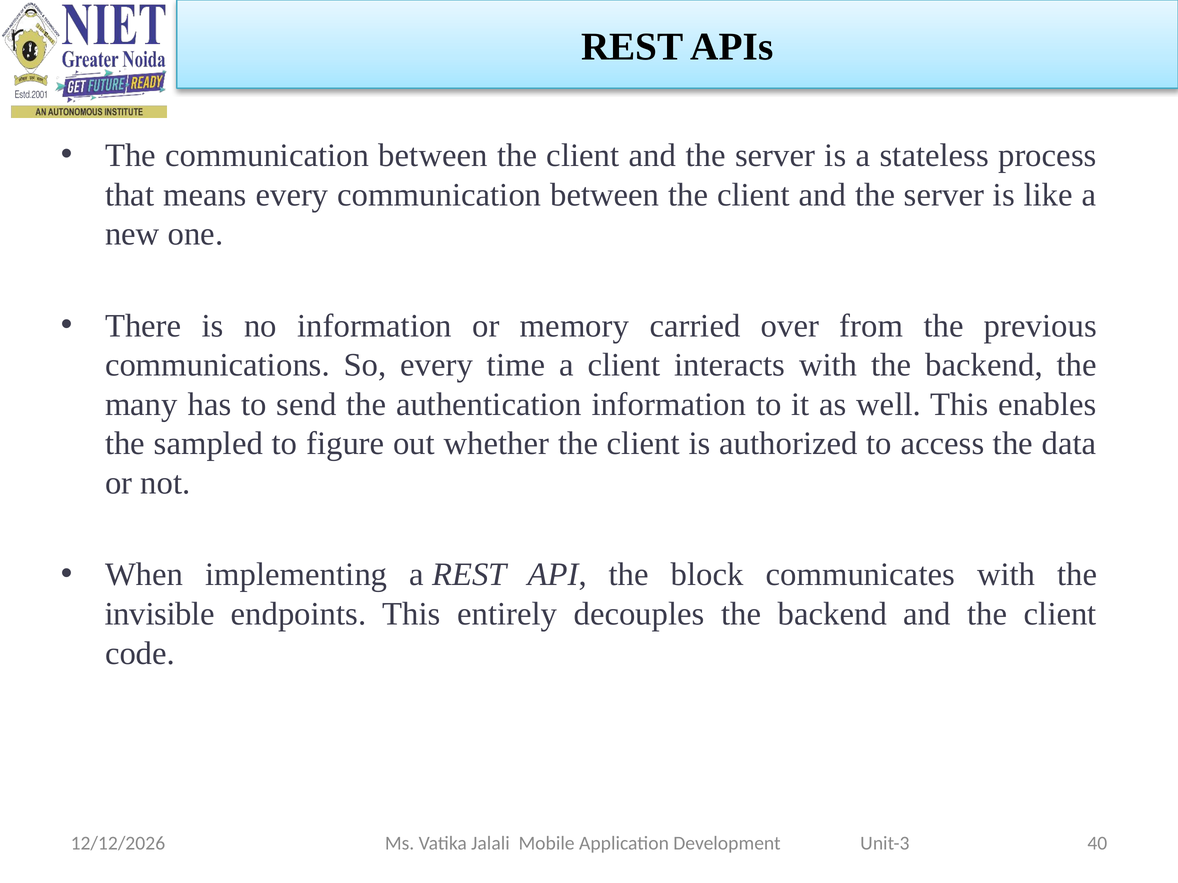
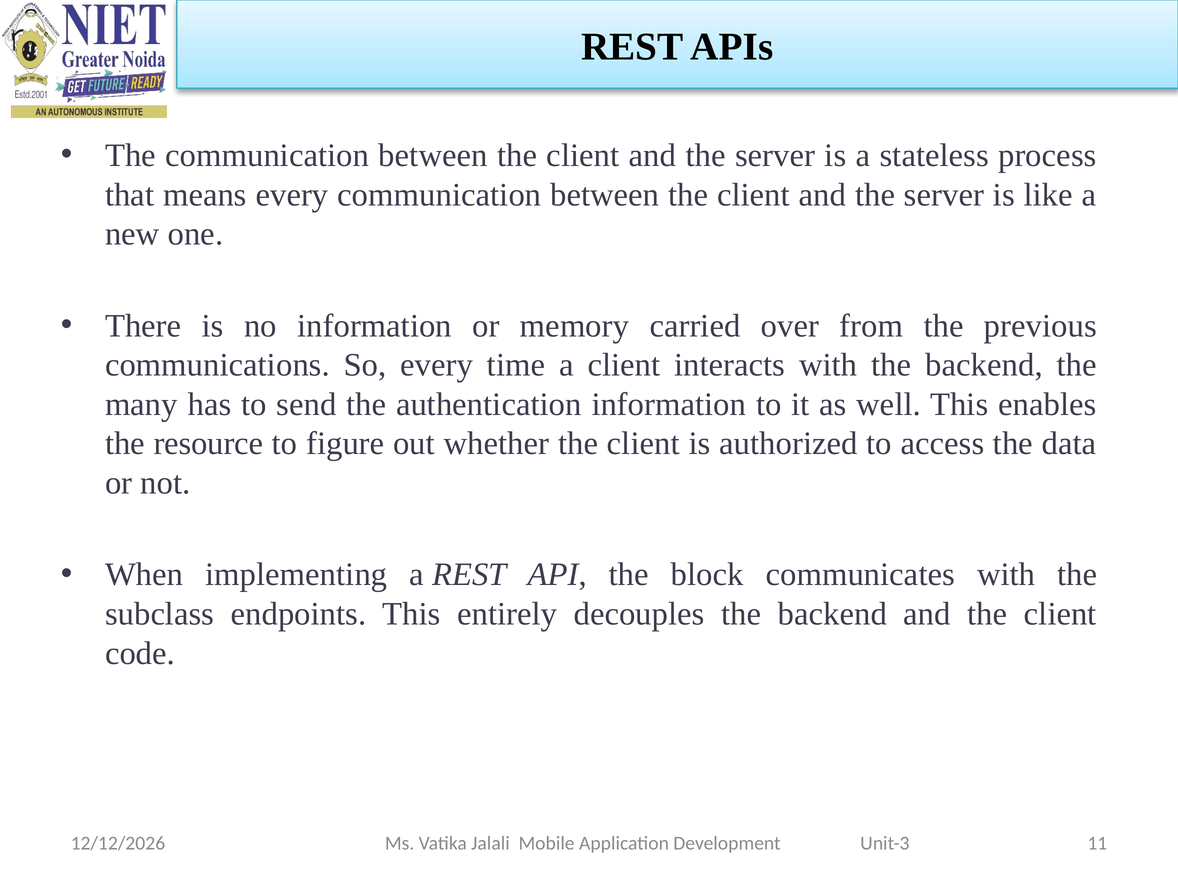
sampled: sampled -> resource
invisible: invisible -> subclass
40: 40 -> 11
